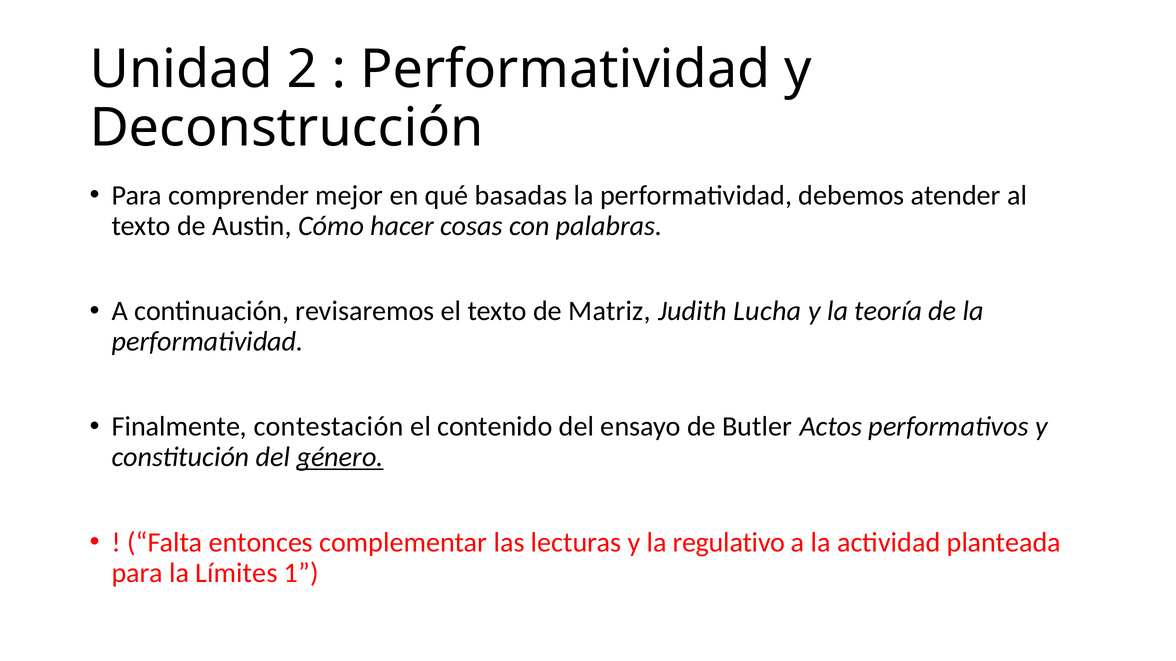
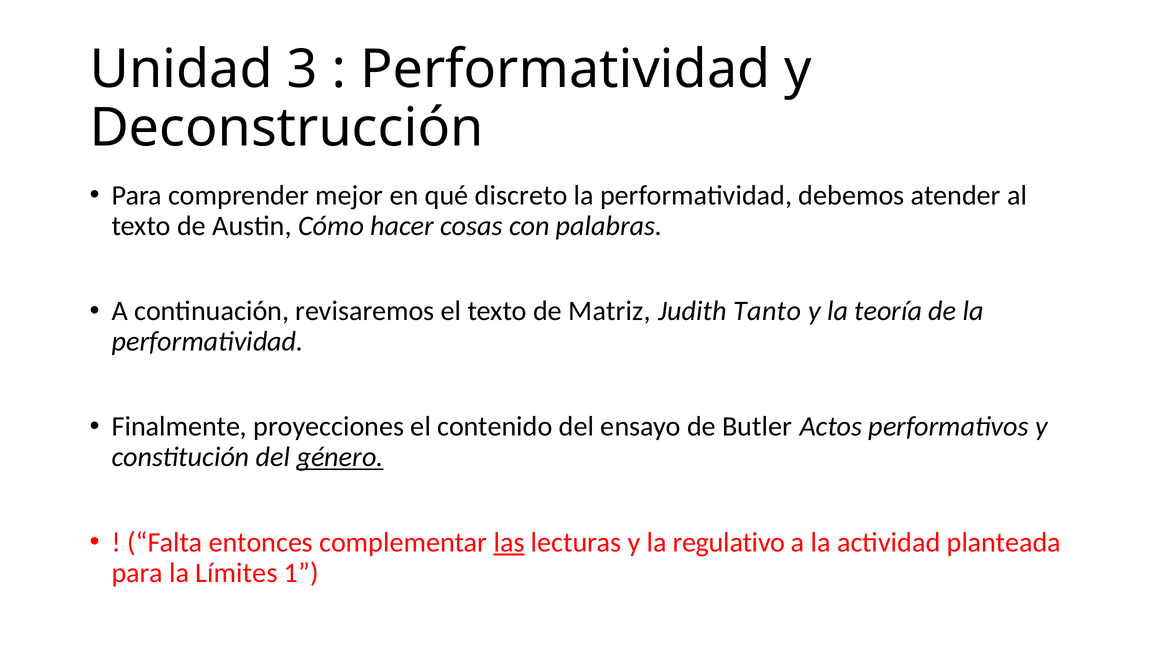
2: 2 -> 3
basadas: basadas -> discreto
Lucha: Lucha -> Tanto
contestación: contestación -> proyecciones
las underline: none -> present
